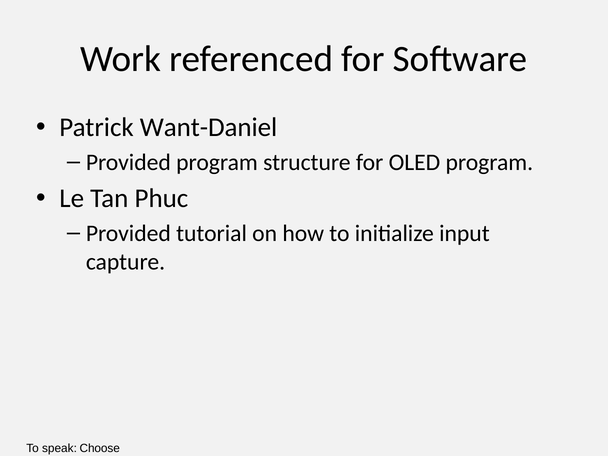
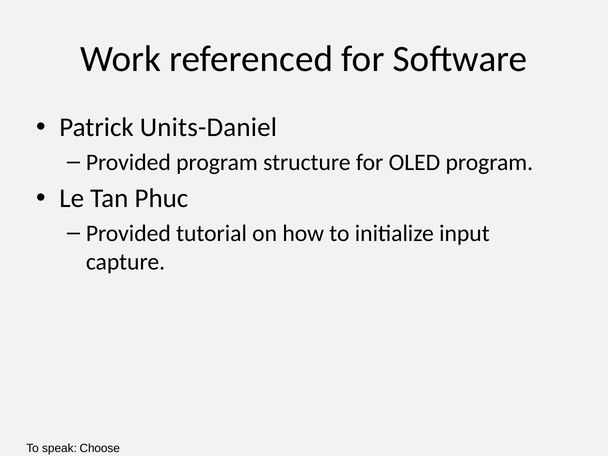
Want-Daniel: Want-Daniel -> Units-Daniel
